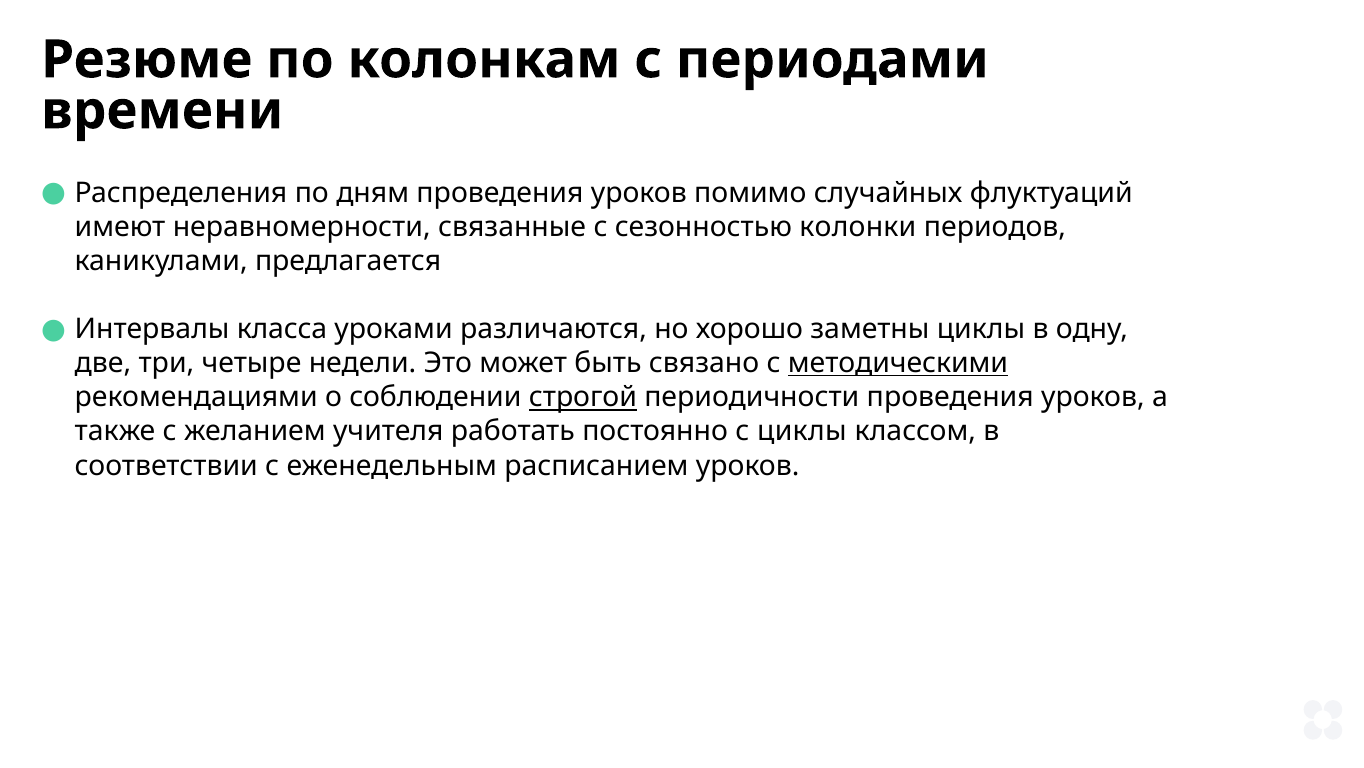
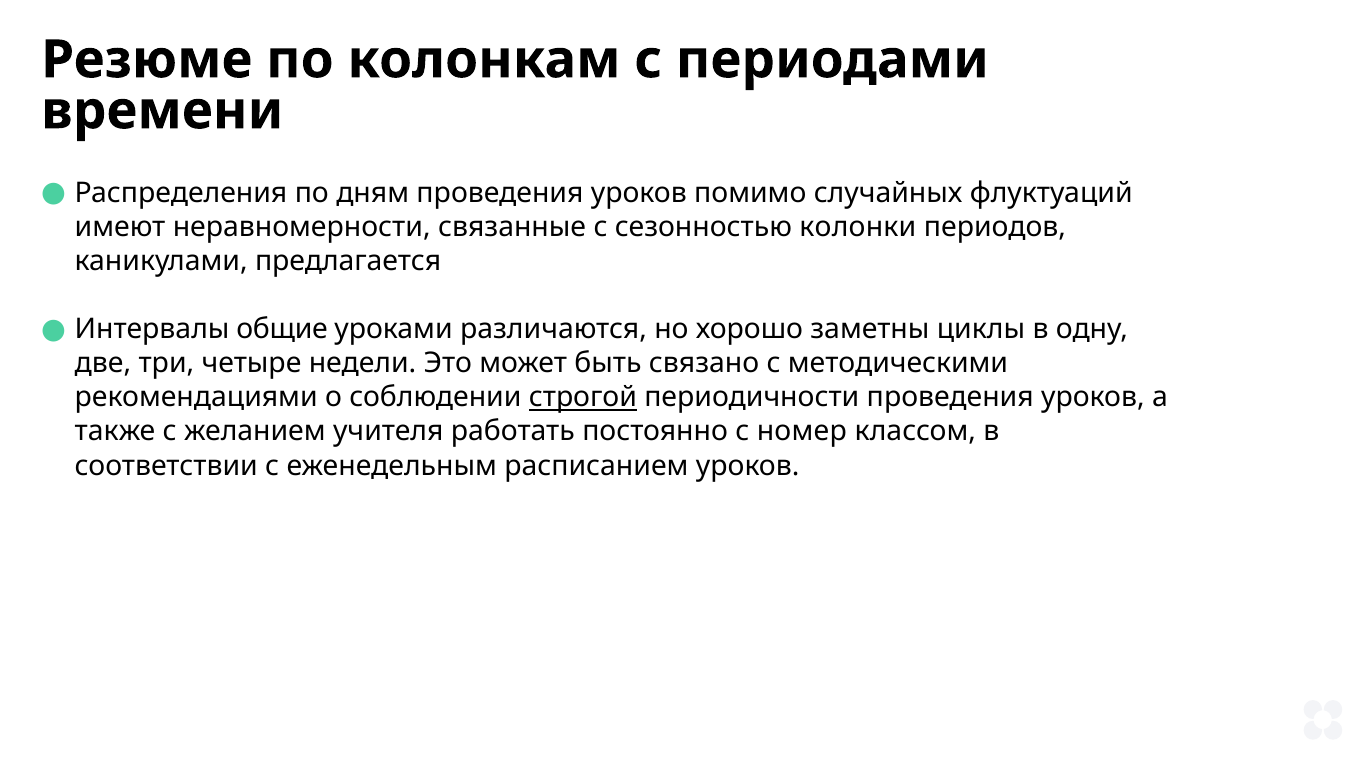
класса: класса -> общие
методическими underline: present -> none
с циклы: циклы -> номер
